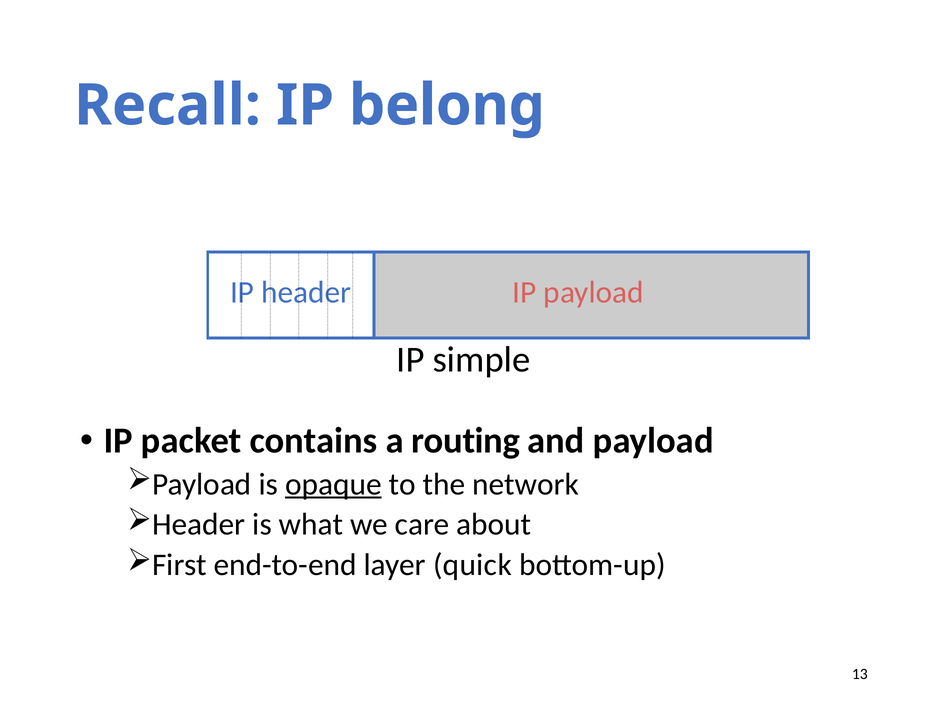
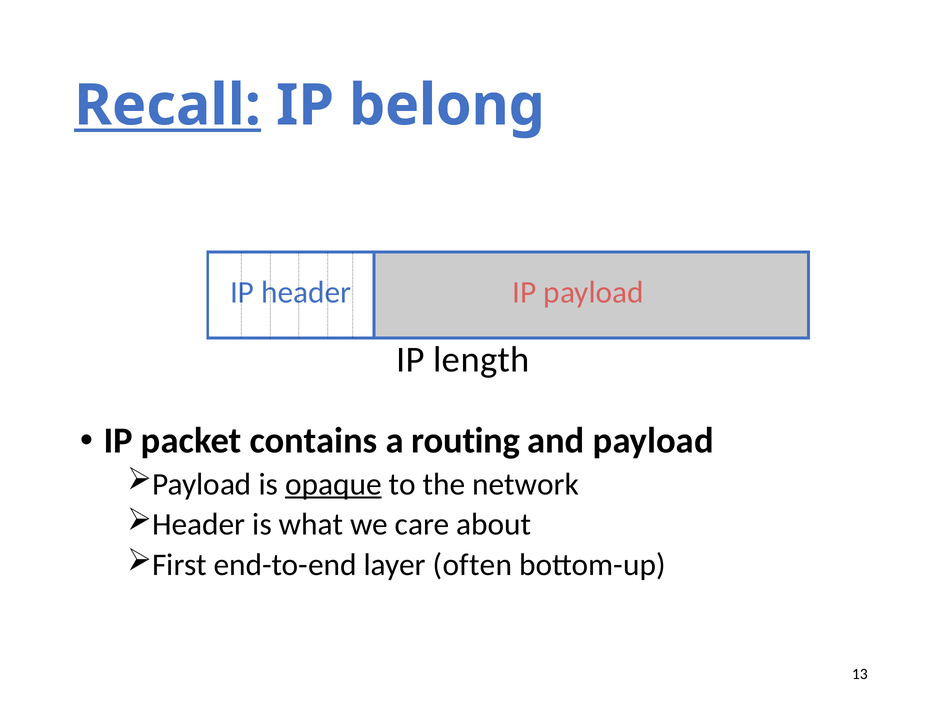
Recall underline: none -> present
simple: simple -> length
quick: quick -> often
